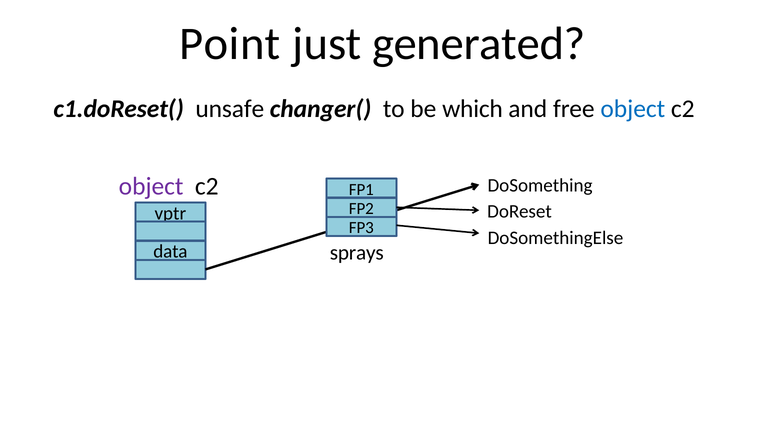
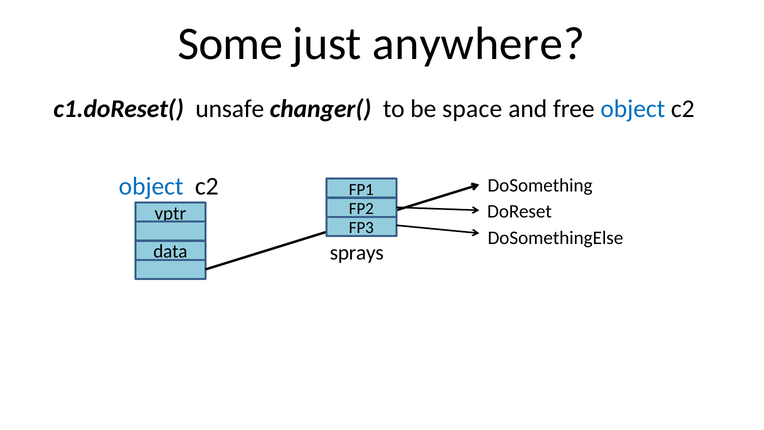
Point: Point -> Some
generated: generated -> anywhere
which: which -> space
object at (151, 186) colour: purple -> blue
